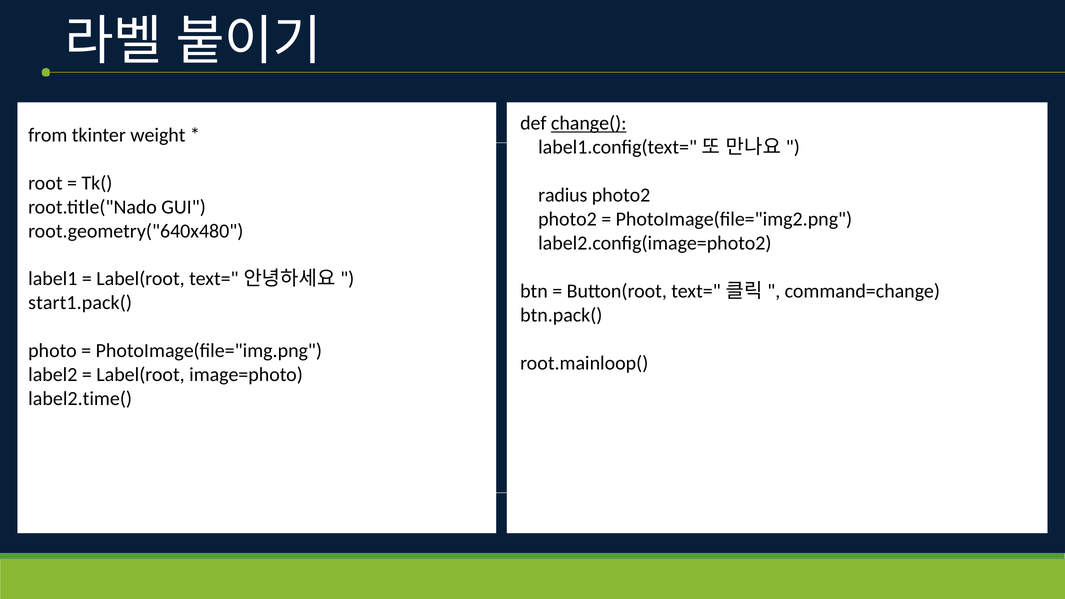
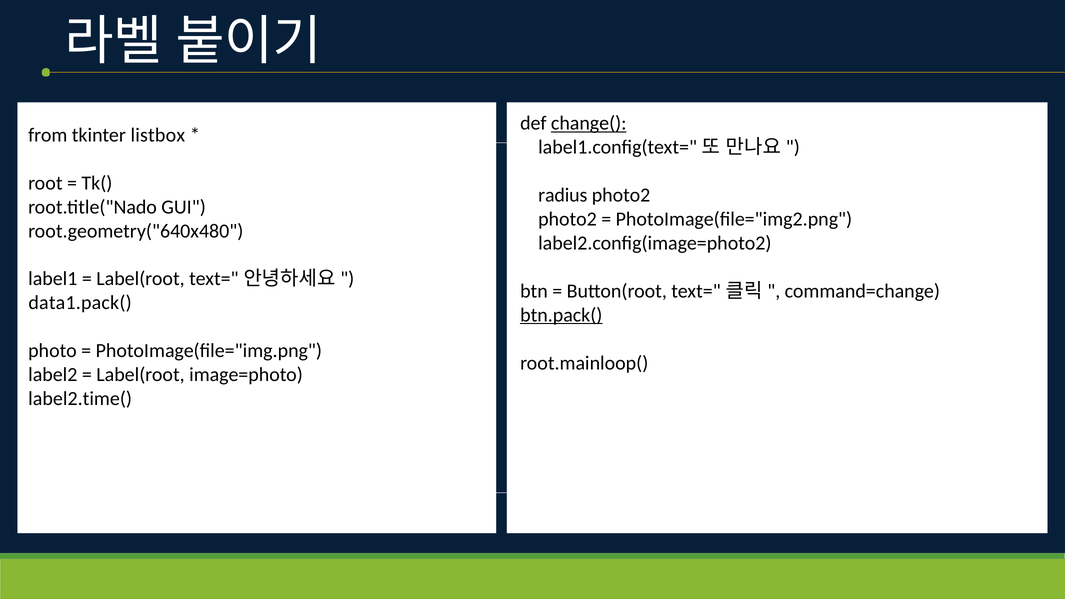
weight: weight -> listbox
start1.pack(: start1.pack( -> data1.pack(
btn.pack( underline: none -> present
